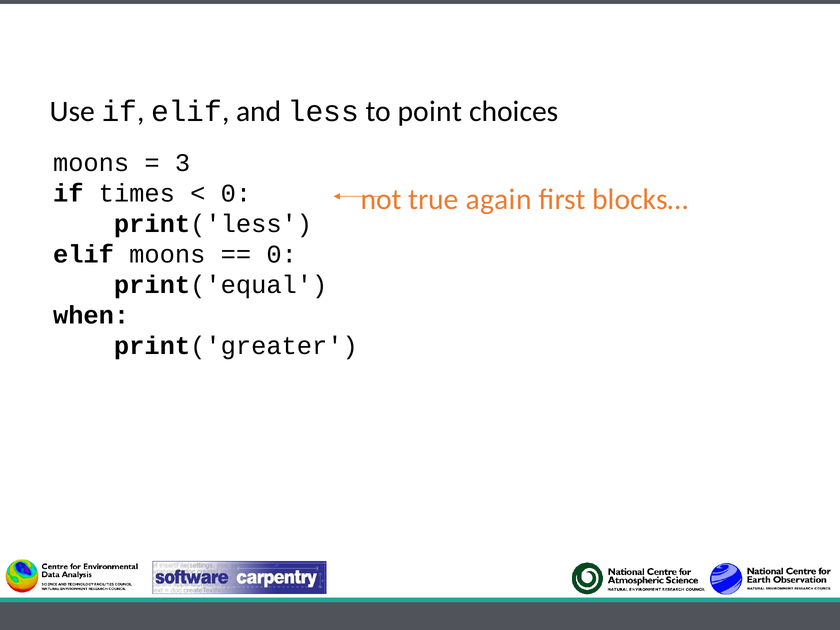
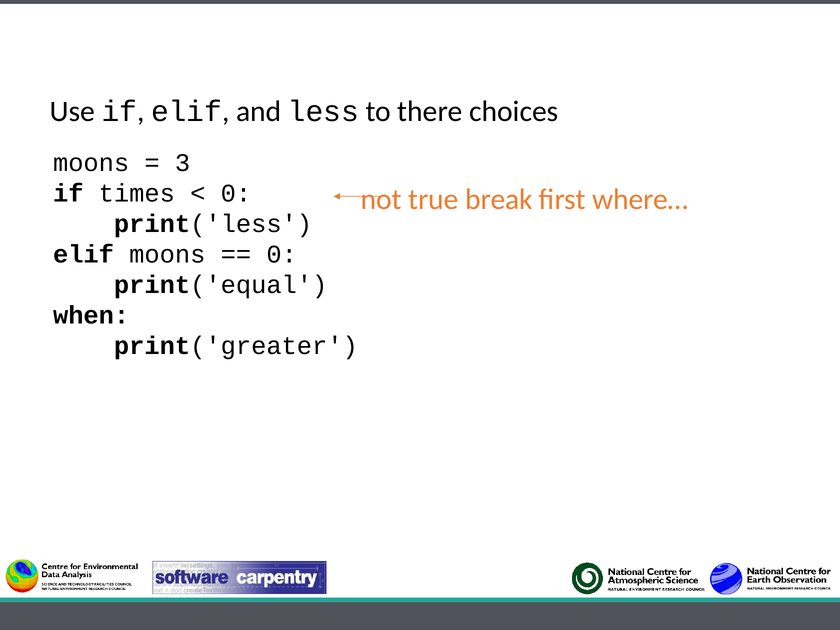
point: point -> there
again: again -> break
blocks…: blocks… -> where…
